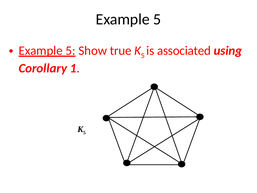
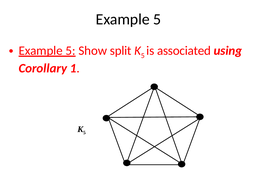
true: true -> split
